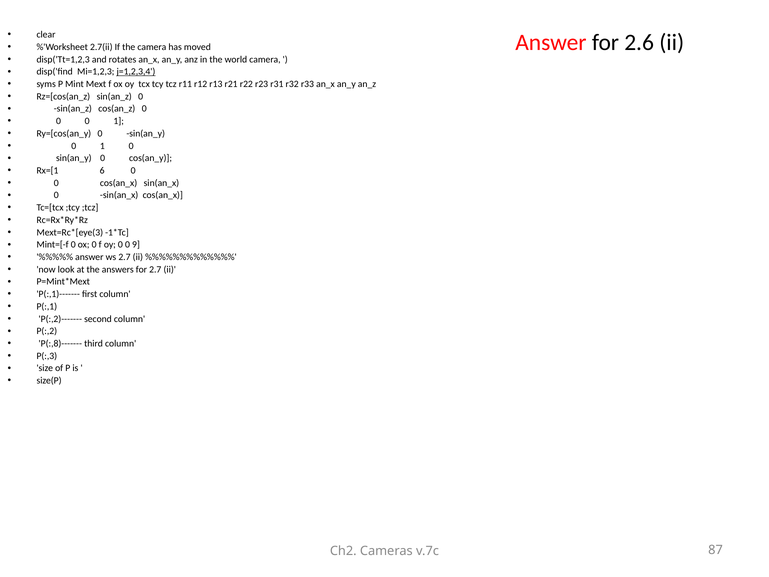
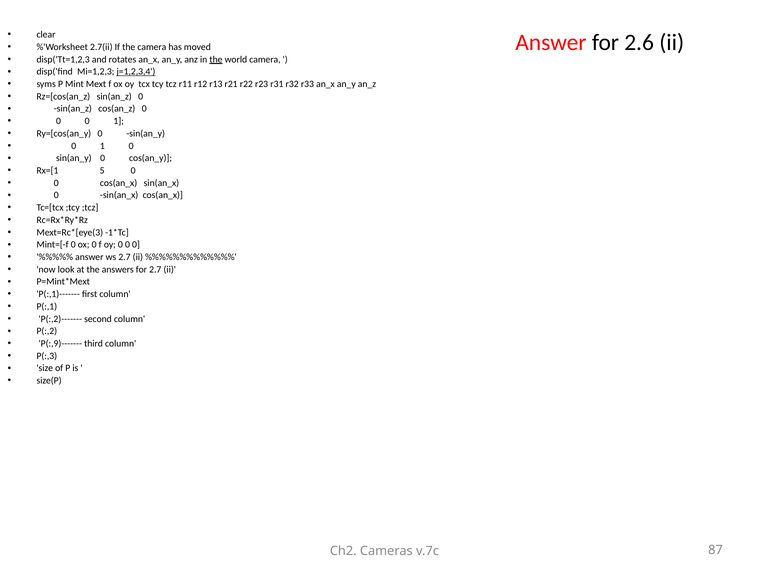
the at (216, 59) underline: none -> present
6: 6 -> 5
0 0 9: 9 -> 0
P(:,8)-------: P(:,8)------- -> P(:,9)-------
